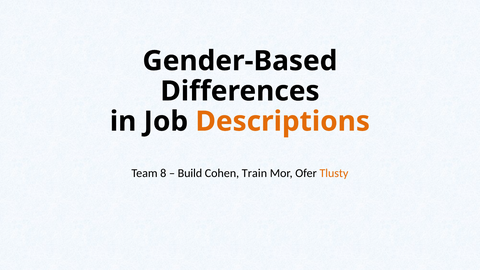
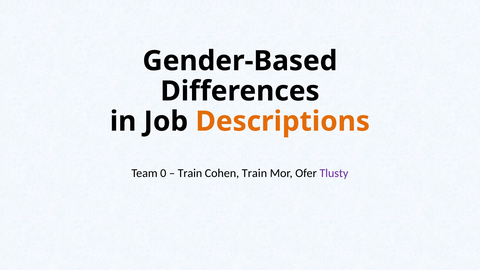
8: 8 -> 0
Build at (190, 173): Build -> Train
Tlusty colour: orange -> purple
